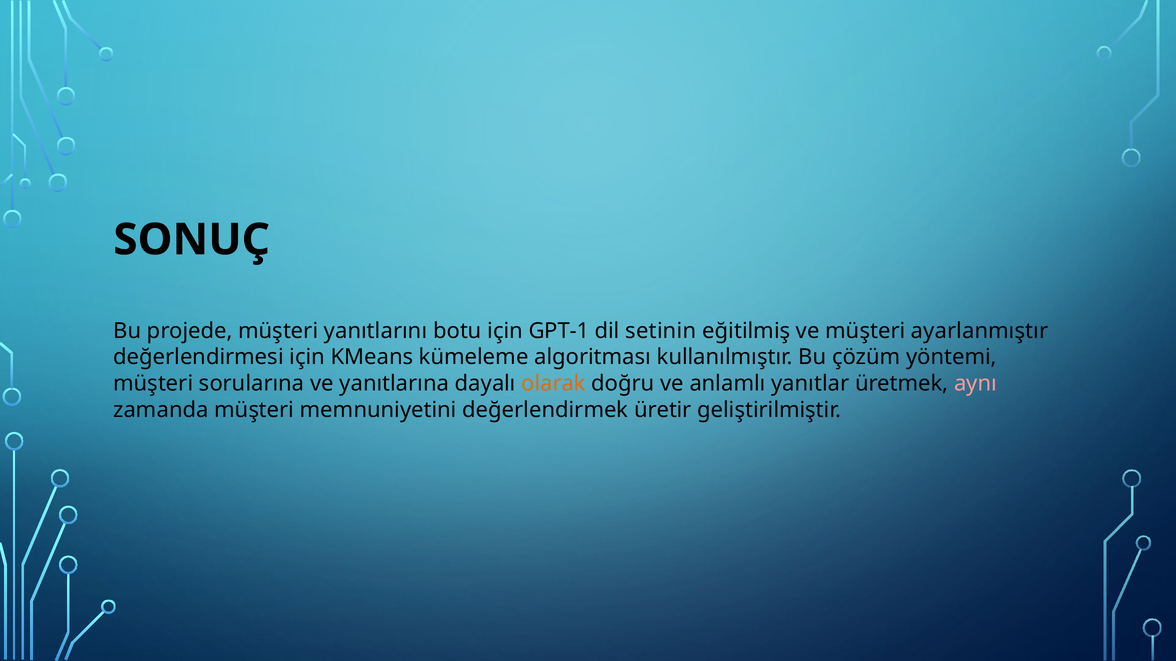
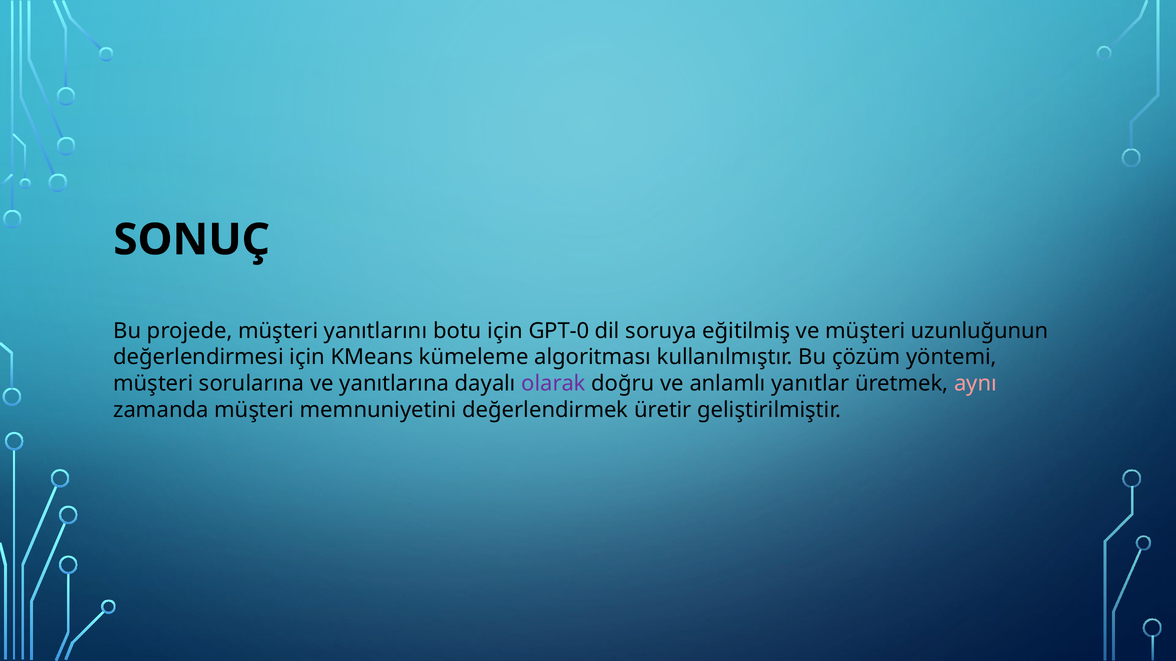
GPT-1: GPT-1 -> GPT-0
setinin: setinin -> soruya
ayarlanmıştır: ayarlanmıştır -> uzunluğunun
olarak colour: orange -> purple
